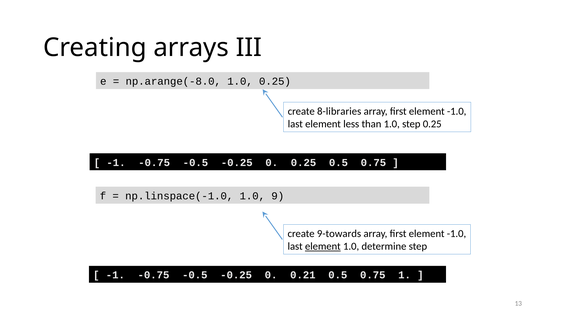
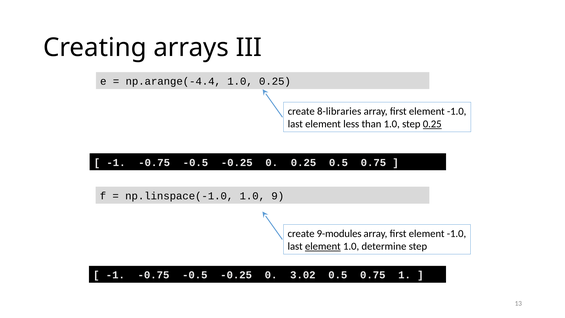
np.arange(-8.0: np.arange(-8.0 -> np.arange(-4.4
0.25 at (432, 124) underline: none -> present
9-towards: 9-towards -> 9-modules
0.21: 0.21 -> 3.02
